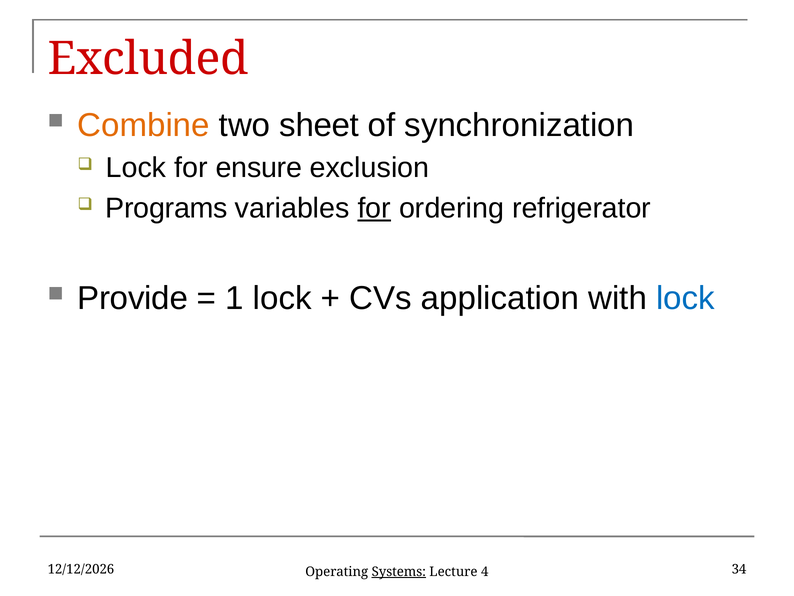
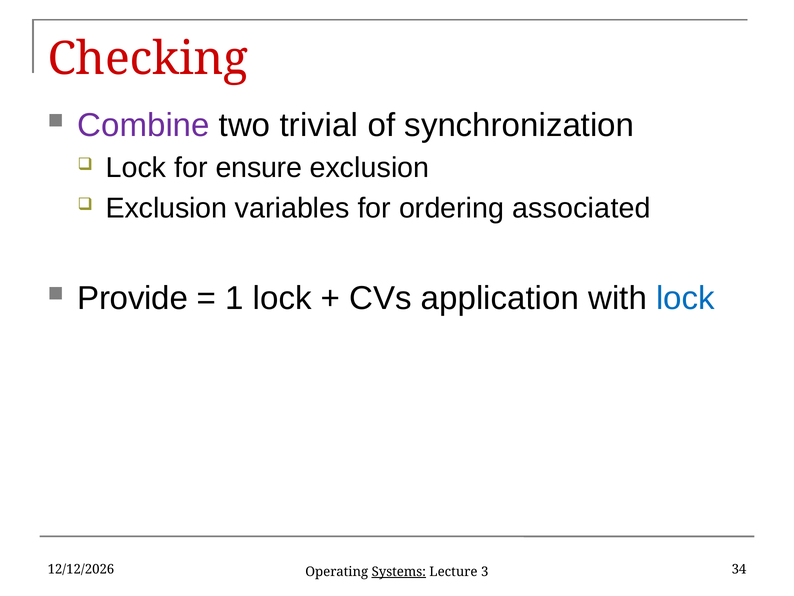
Excluded: Excluded -> Checking
Combine colour: orange -> purple
sheet: sheet -> trivial
Programs at (167, 208): Programs -> Exclusion
for at (374, 208) underline: present -> none
refrigerator: refrigerator -> associated
4: 4 -> 3
